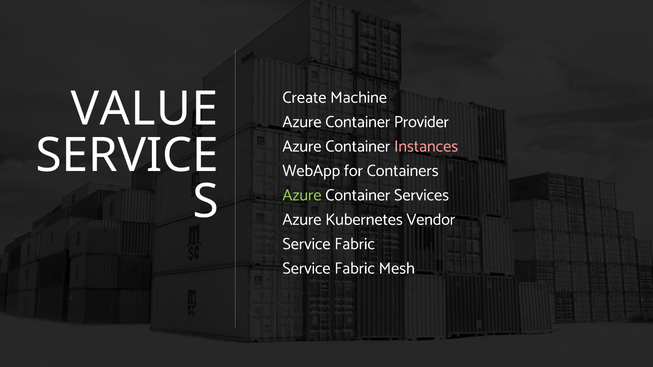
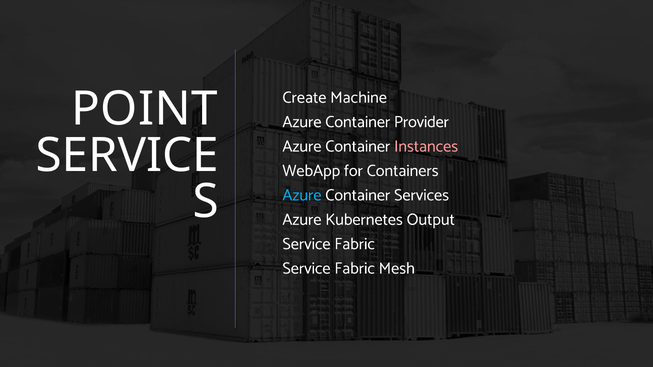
VALUE: VALUE -> POINT
Azure at (302, 195) colour: light green -> light blue
Vendor: Vendor -> Output
